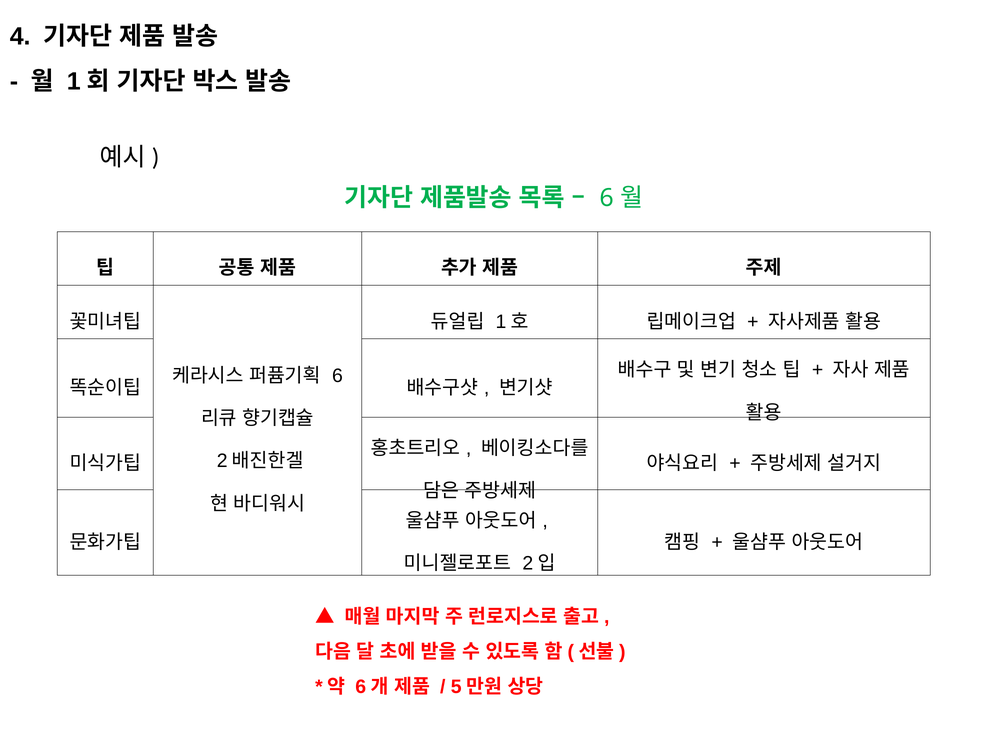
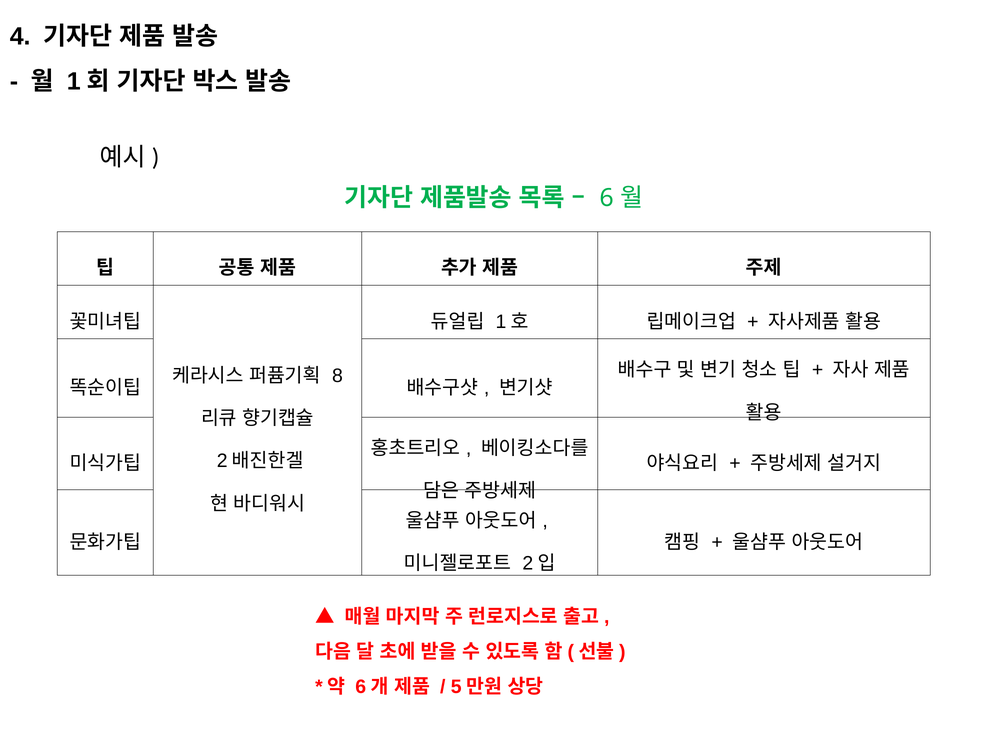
6 at (337, 376): 6 -> 8
